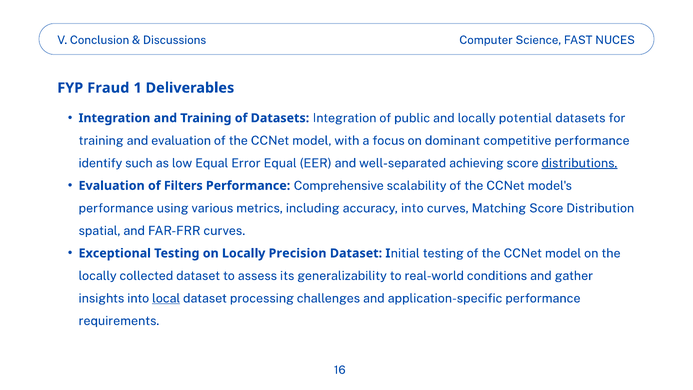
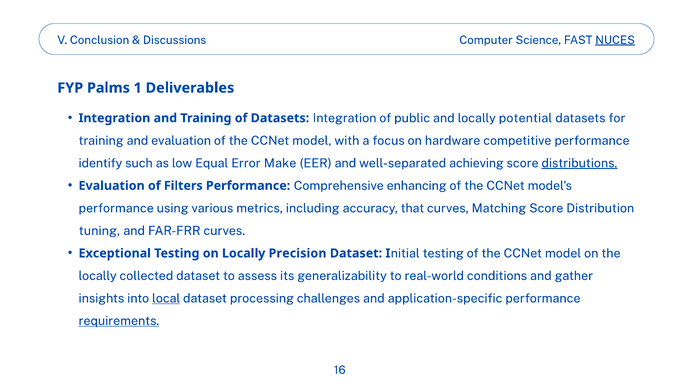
NUCES underline: none -> present
Fraud: Fraud -> Palms
dominant: dominant -> hardware
Error Equal: Equal -> Make
scalability: scalability -> enhancing
accuracy into: into -> that
spatial: spatial -> tuning
requirements underline: none -> present
